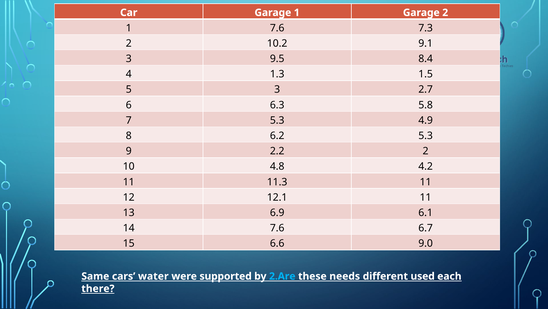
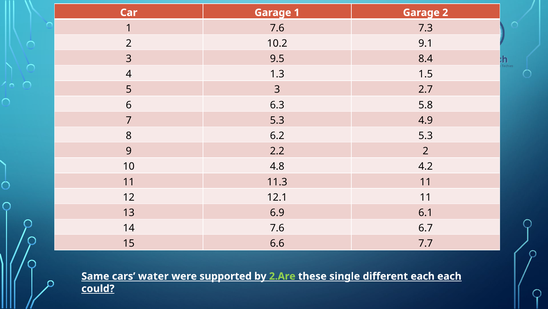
9.0: 9.0 -> 7.7
2.Are colour: light blue -> light green
needs: needs -> single
different used: used -> each
there: there -> could
